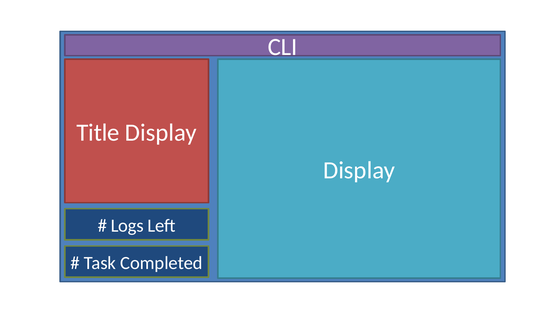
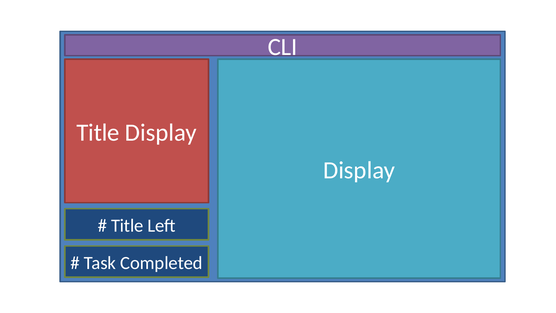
Logs at (127, 225): Logs -> Title
